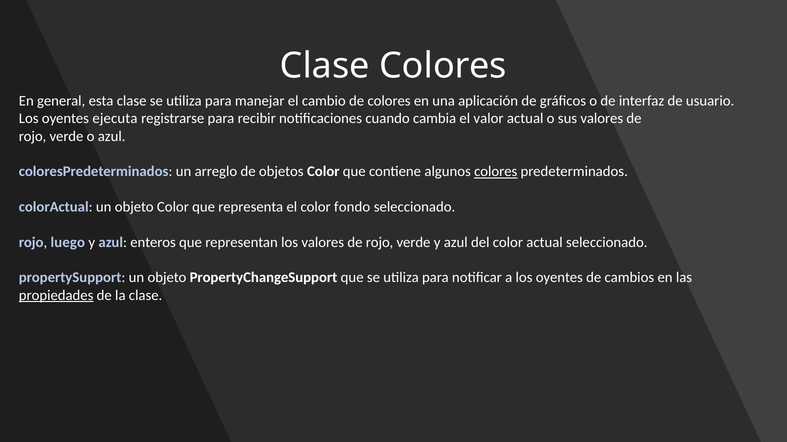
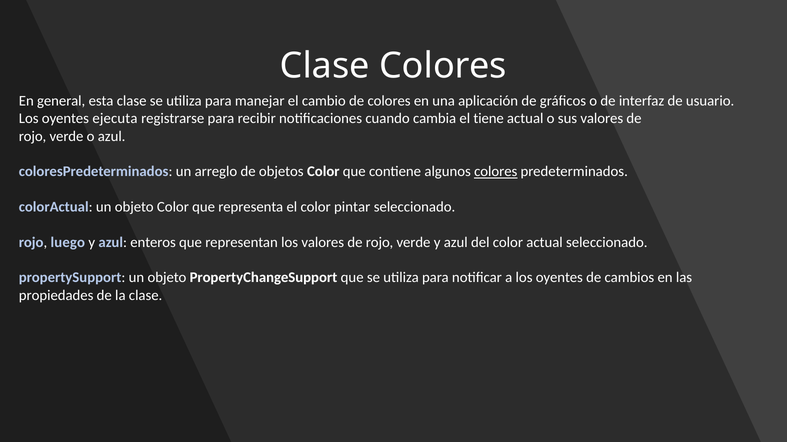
valor: valor -> tiene
fondo: fondo -> pintar
propiedades underline: present -> none
